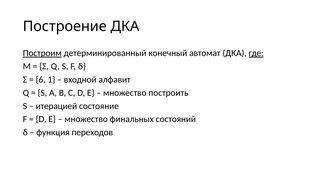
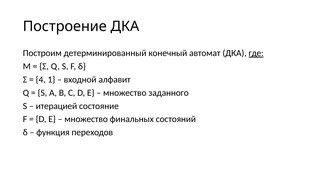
Построим underline: present -> none
6: 6 -> 4
построить: построить -> заданного
